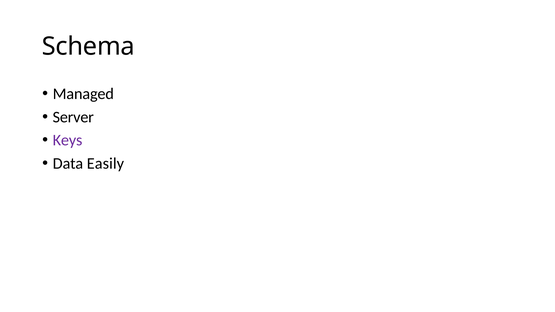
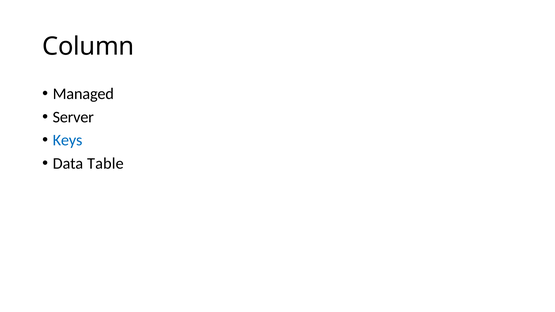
Schema: Schema -> Column
Keys colour: purple -> blue
Easily: Easily -> Table
